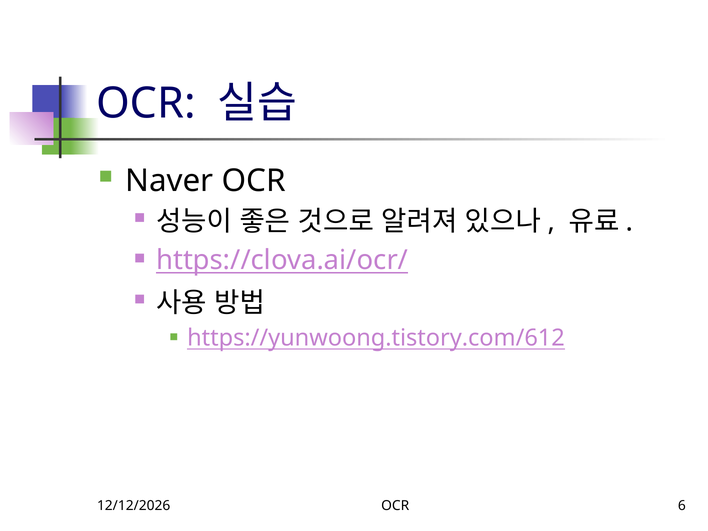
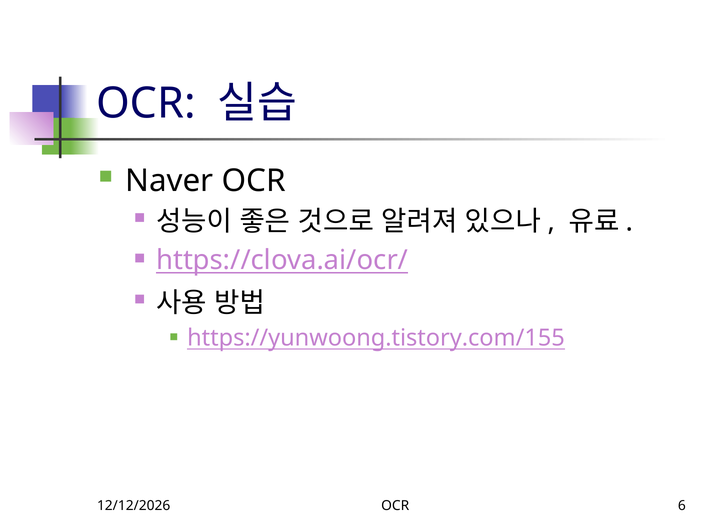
https://yunwoong.tistory.com/612: https://yunwoong.tistory.com/612 -> https://yunwoong.tistory.com/155
